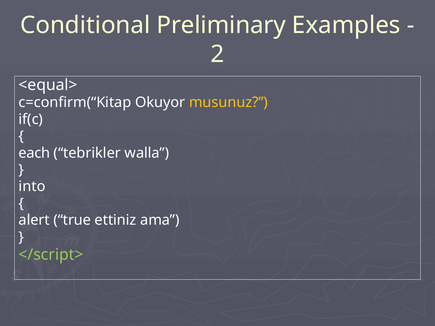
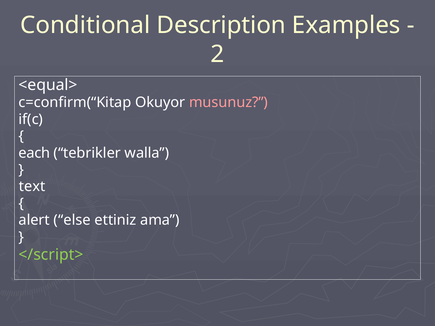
Preliminary: Preliminary -> Description
musunuz colour: yellow -> pink
into: into -> text
true: true -> else
